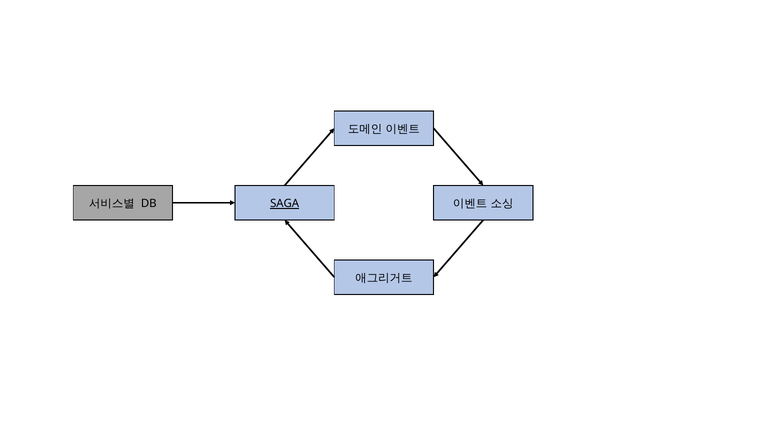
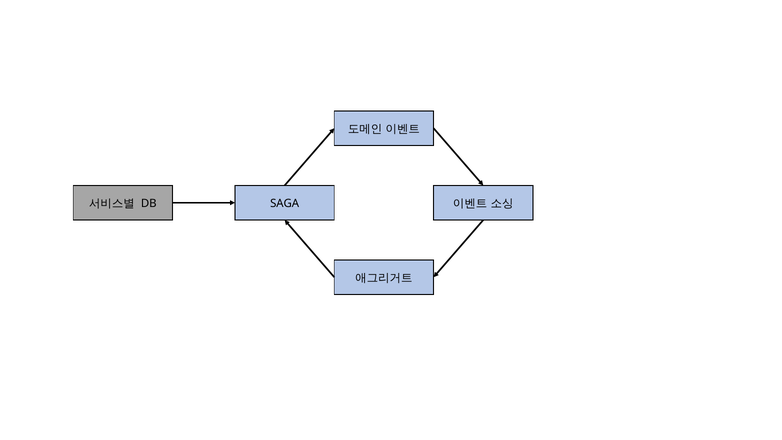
SAGA underline: present -> none
